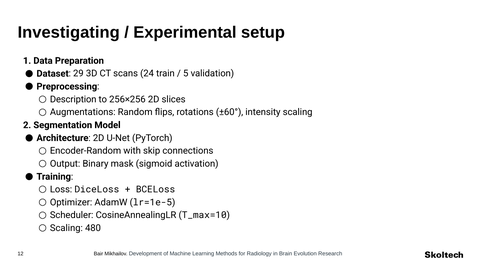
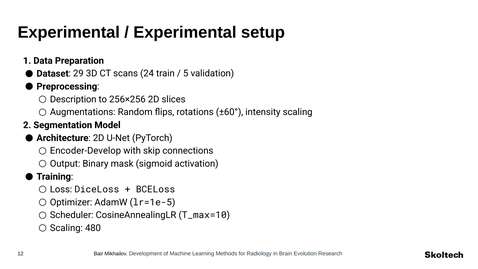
Investigating at (69, 33): Investigating -> Experimental
Encoder-Random: Encoder-Random -> Encoder-Develop
